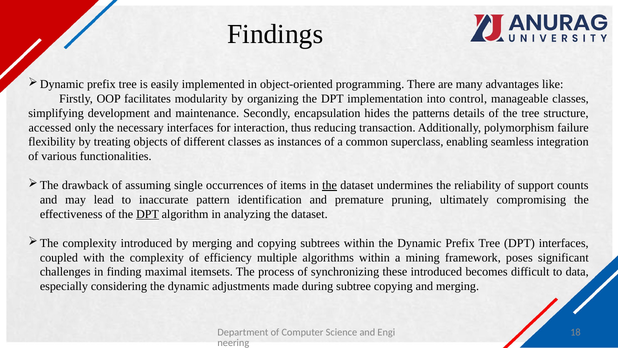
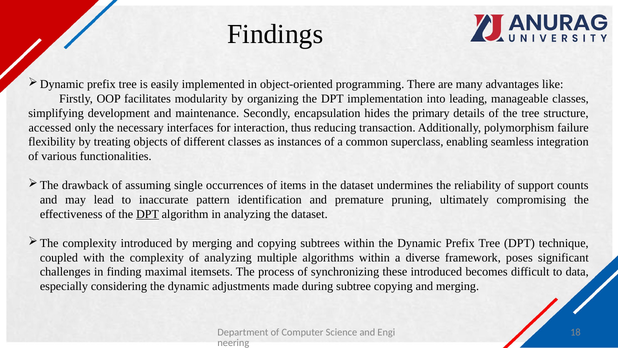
control: control -> leading
patterns: patterns -> primary
the at (330, 185) underline: present -> none
DPT interfaces: interfaces -> technique
of efficiency: efficiency -> analyzing
mining: mining -> diverse
